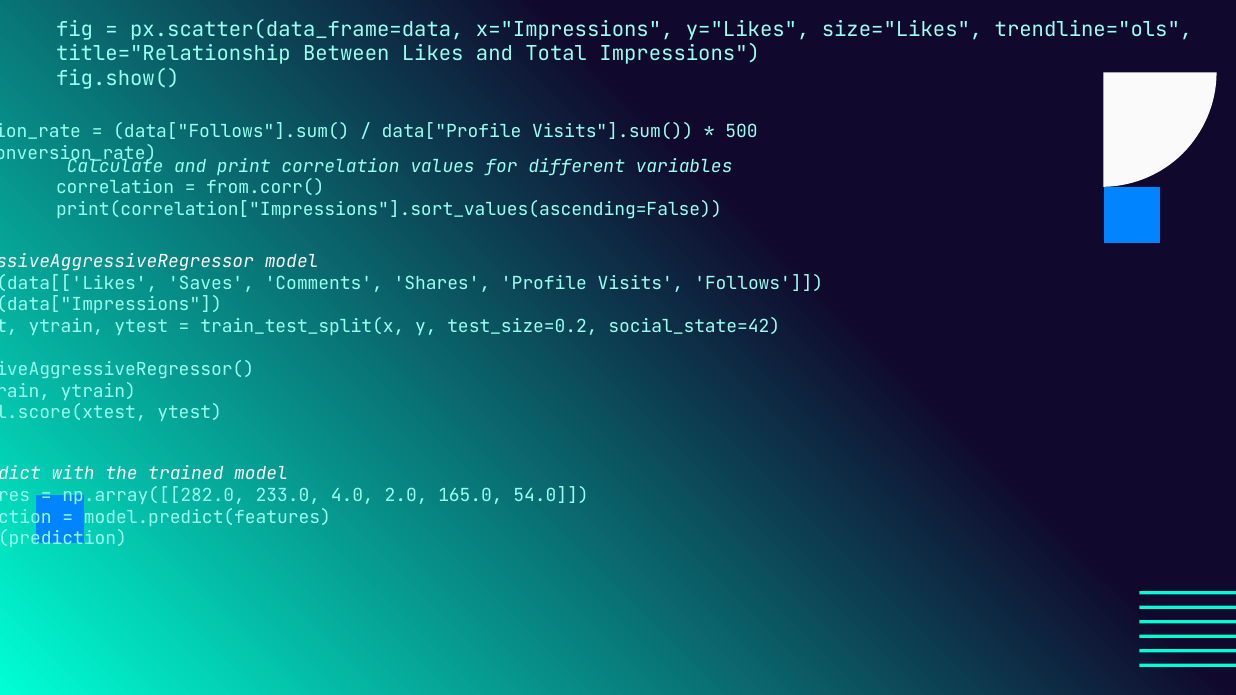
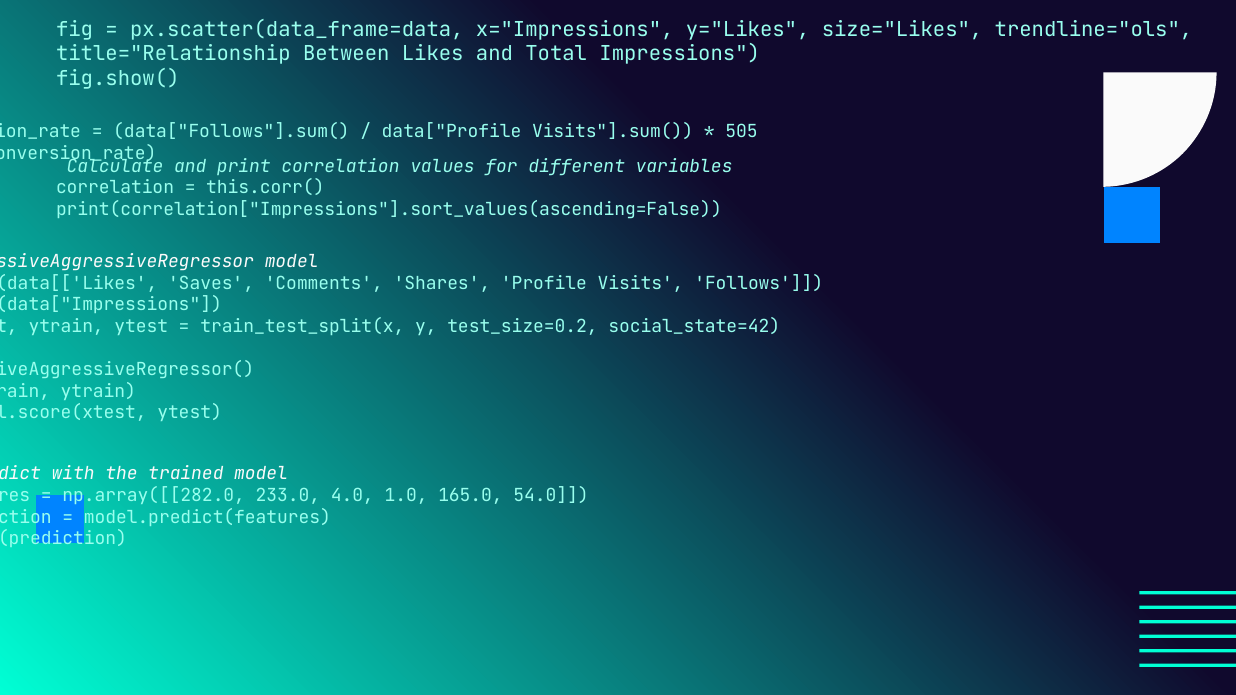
500: 500 -> 505
from.corr(: from.corr( -> this.corr(
2.0: 2.0 -> 1.0
